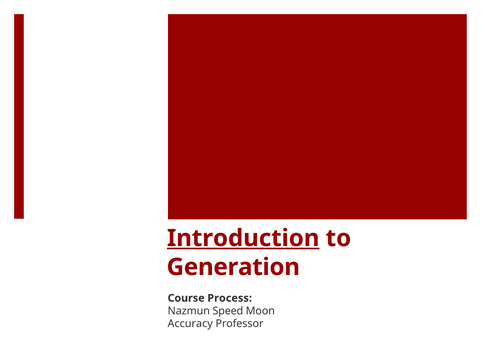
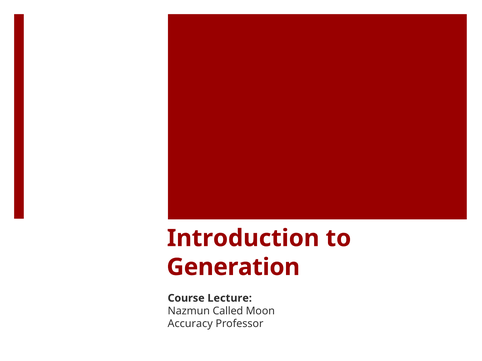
Introduction underline: present -> none
Process: Process -> Lecture
Speed: Speed -> Called
